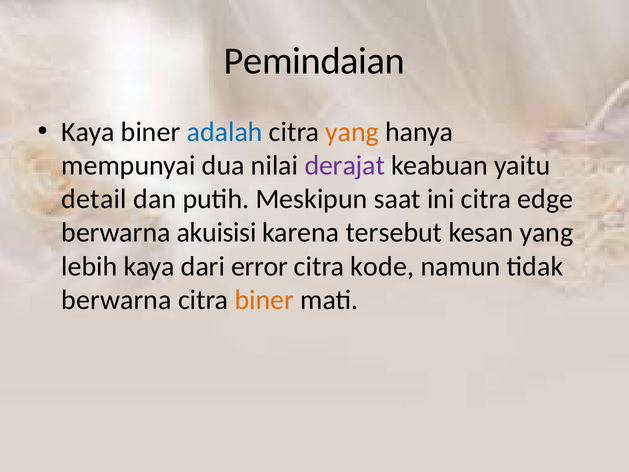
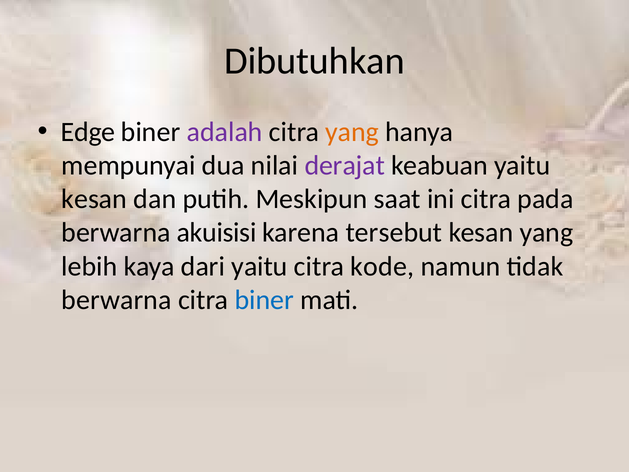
Pemindaian: Pemindaian -> Dibutuhkan
Kaya at (88, 132): Kaya -> Edge
adalah colour: blue -> purple
detail at (94, 199): detail -> kesan
edge: edge -> pada
dari error: error -> yaitu
biner at (264, 300) colour: orange -> blue
